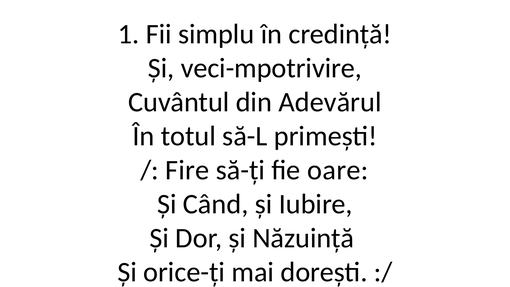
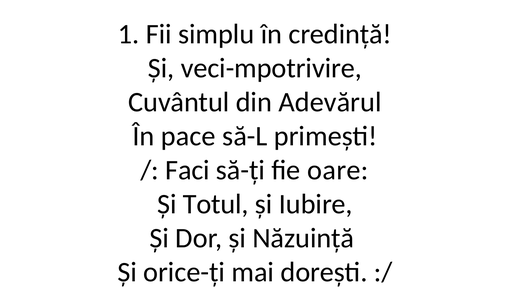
totul: totul -> pace
Fire: Fire -> Faci
Când: Când -> Totul
